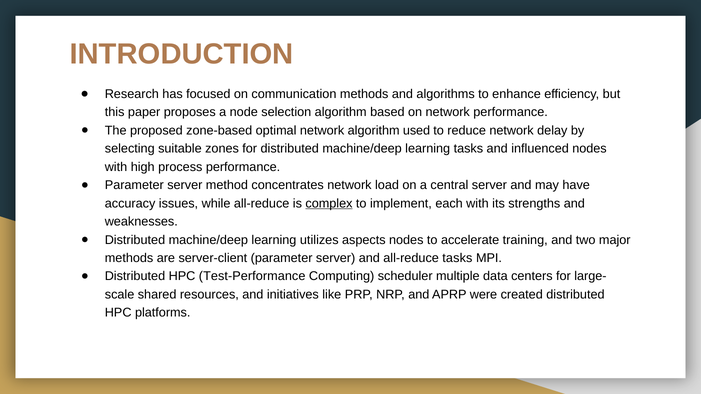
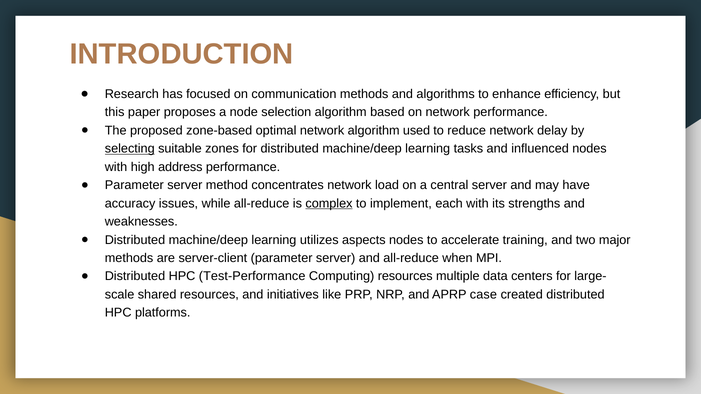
selecting underline: none -> present
process: process -> address
all-reduce tasks: tasks -> when
Computing scheduler: scheduler -> resources
were: were -> case
